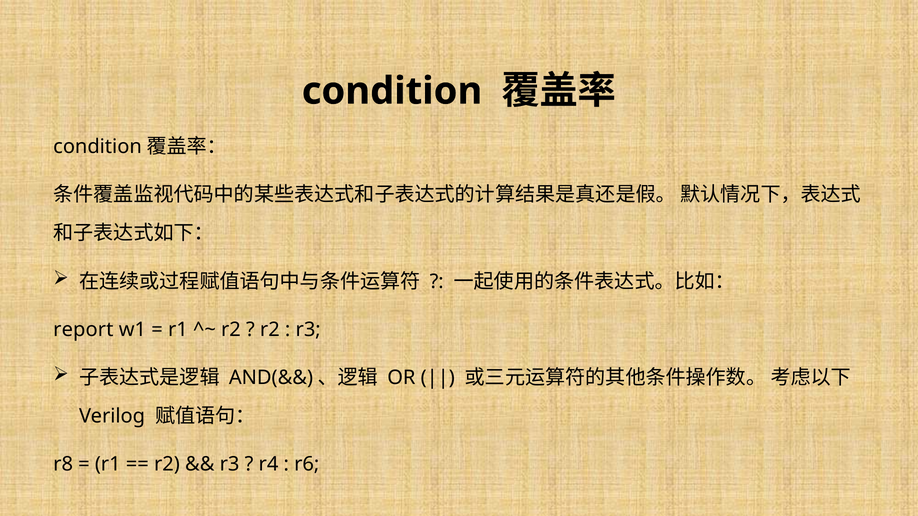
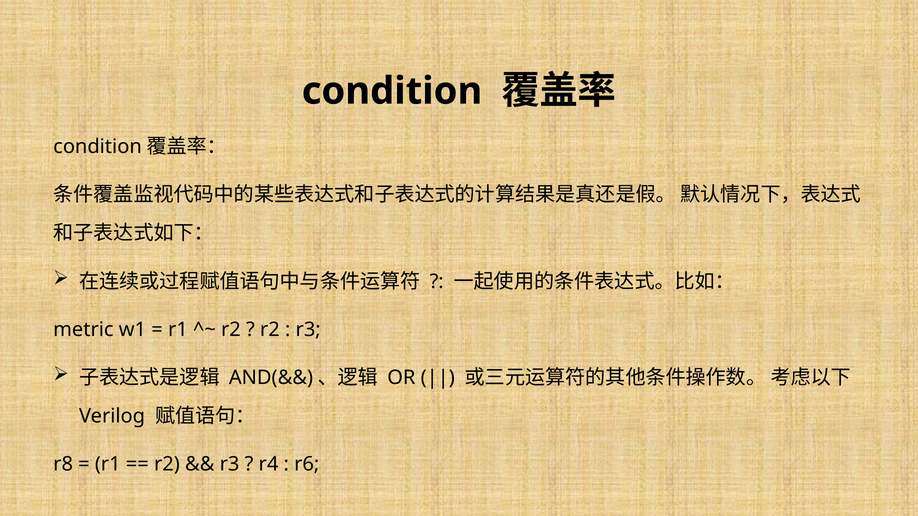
report: report -> metric
